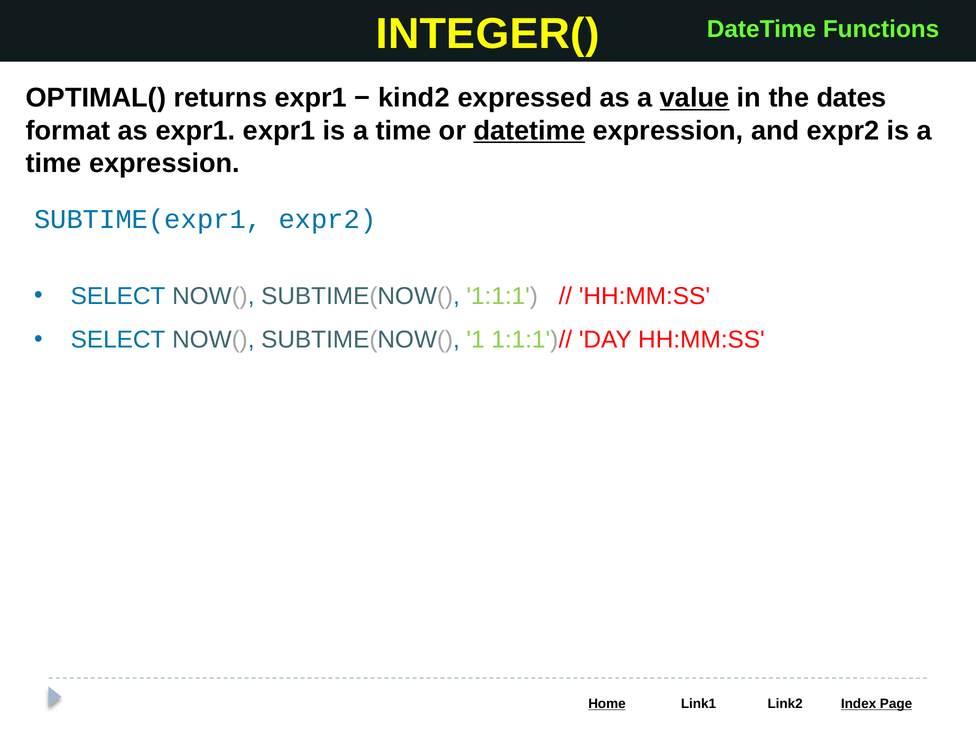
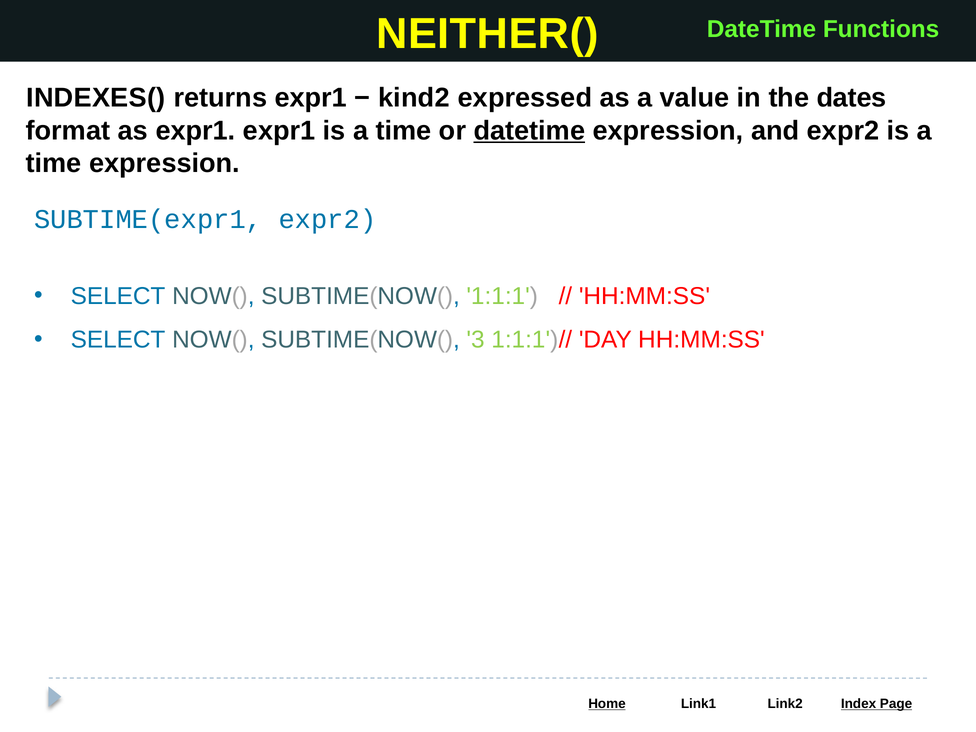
INTEGER(: INTEGER( -> NEITHER(
OPTIMAL(: OPTIMAL( -> INDEXES(
value underline: present -> none
1: 1 -> 3
